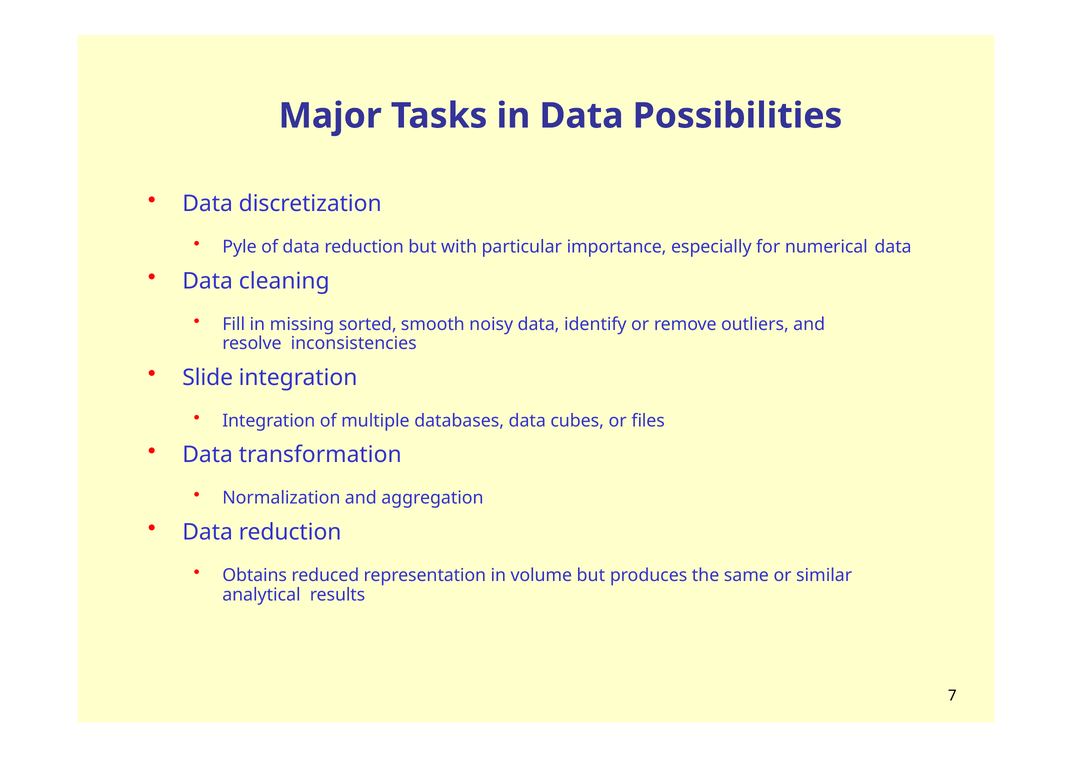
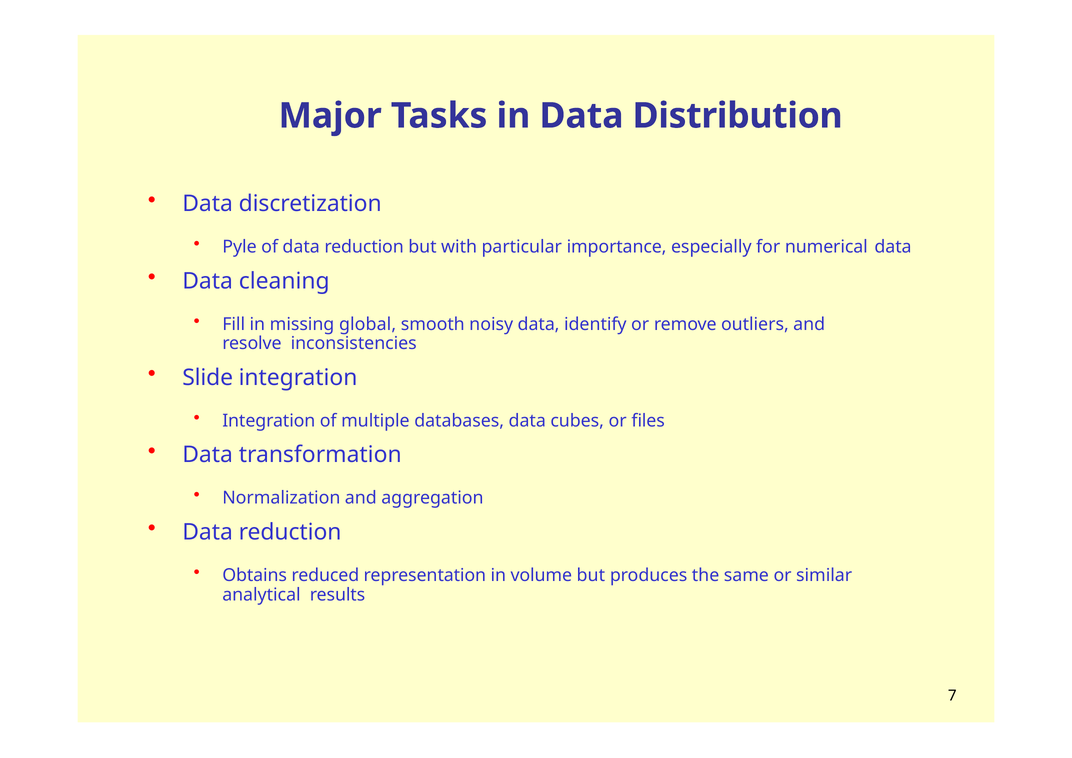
Possibilities: Possibilities -> Distribution
sorted: sorted -> global
